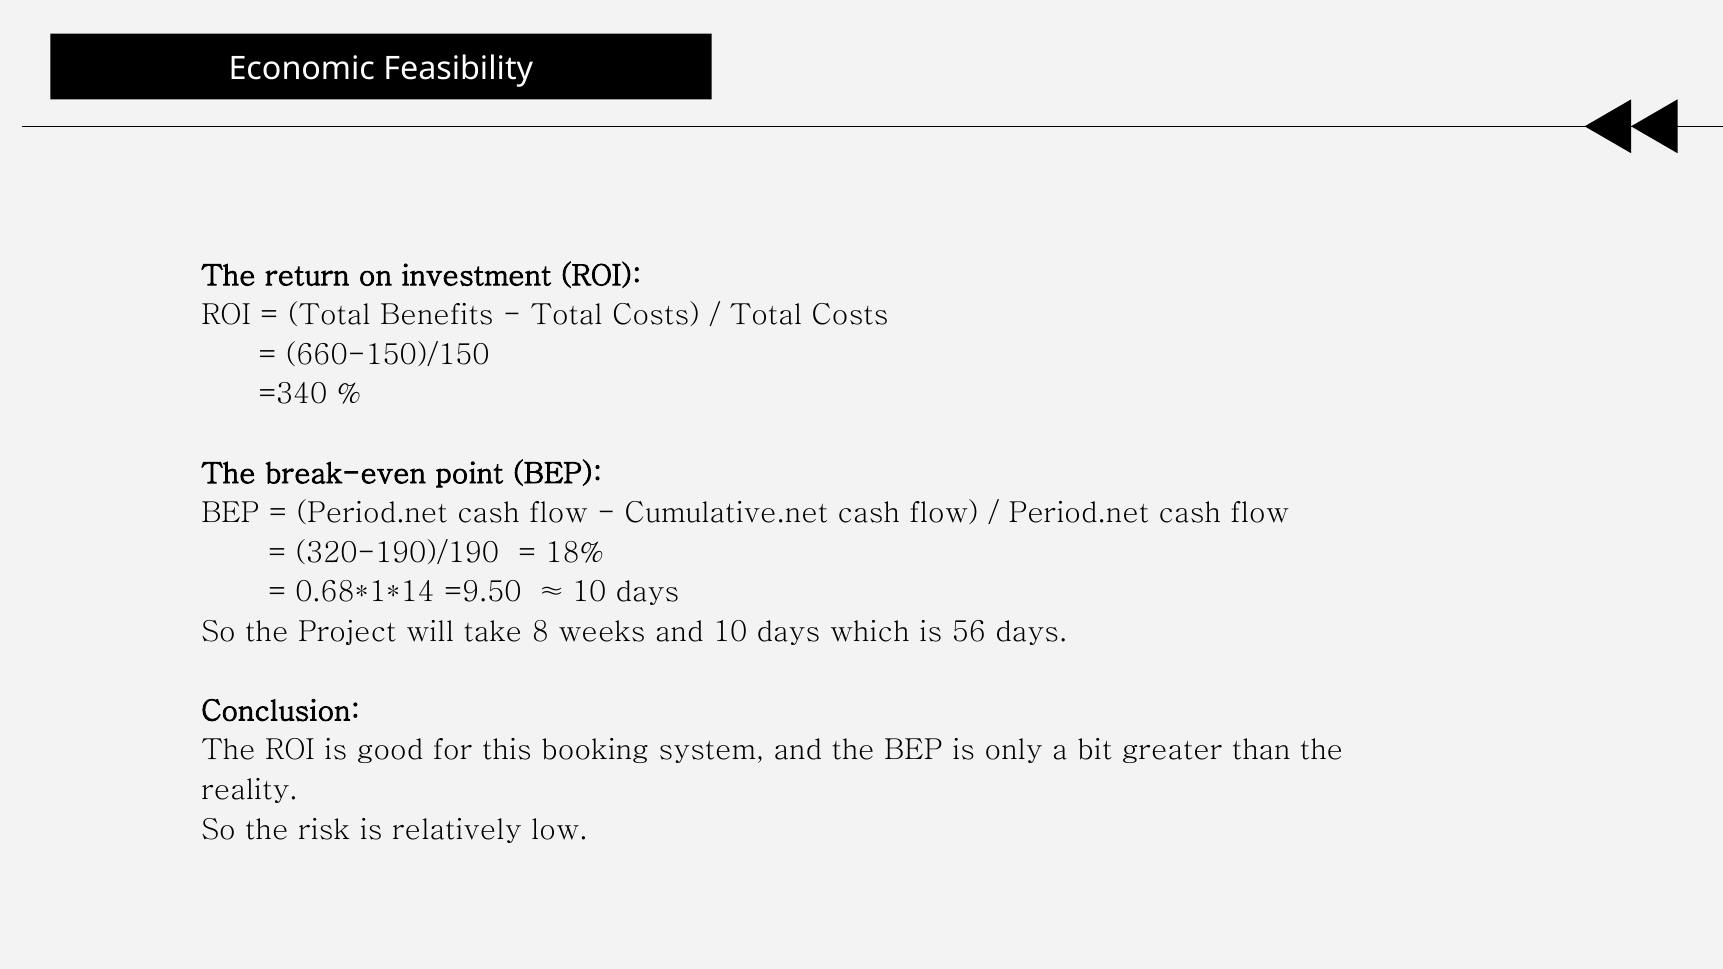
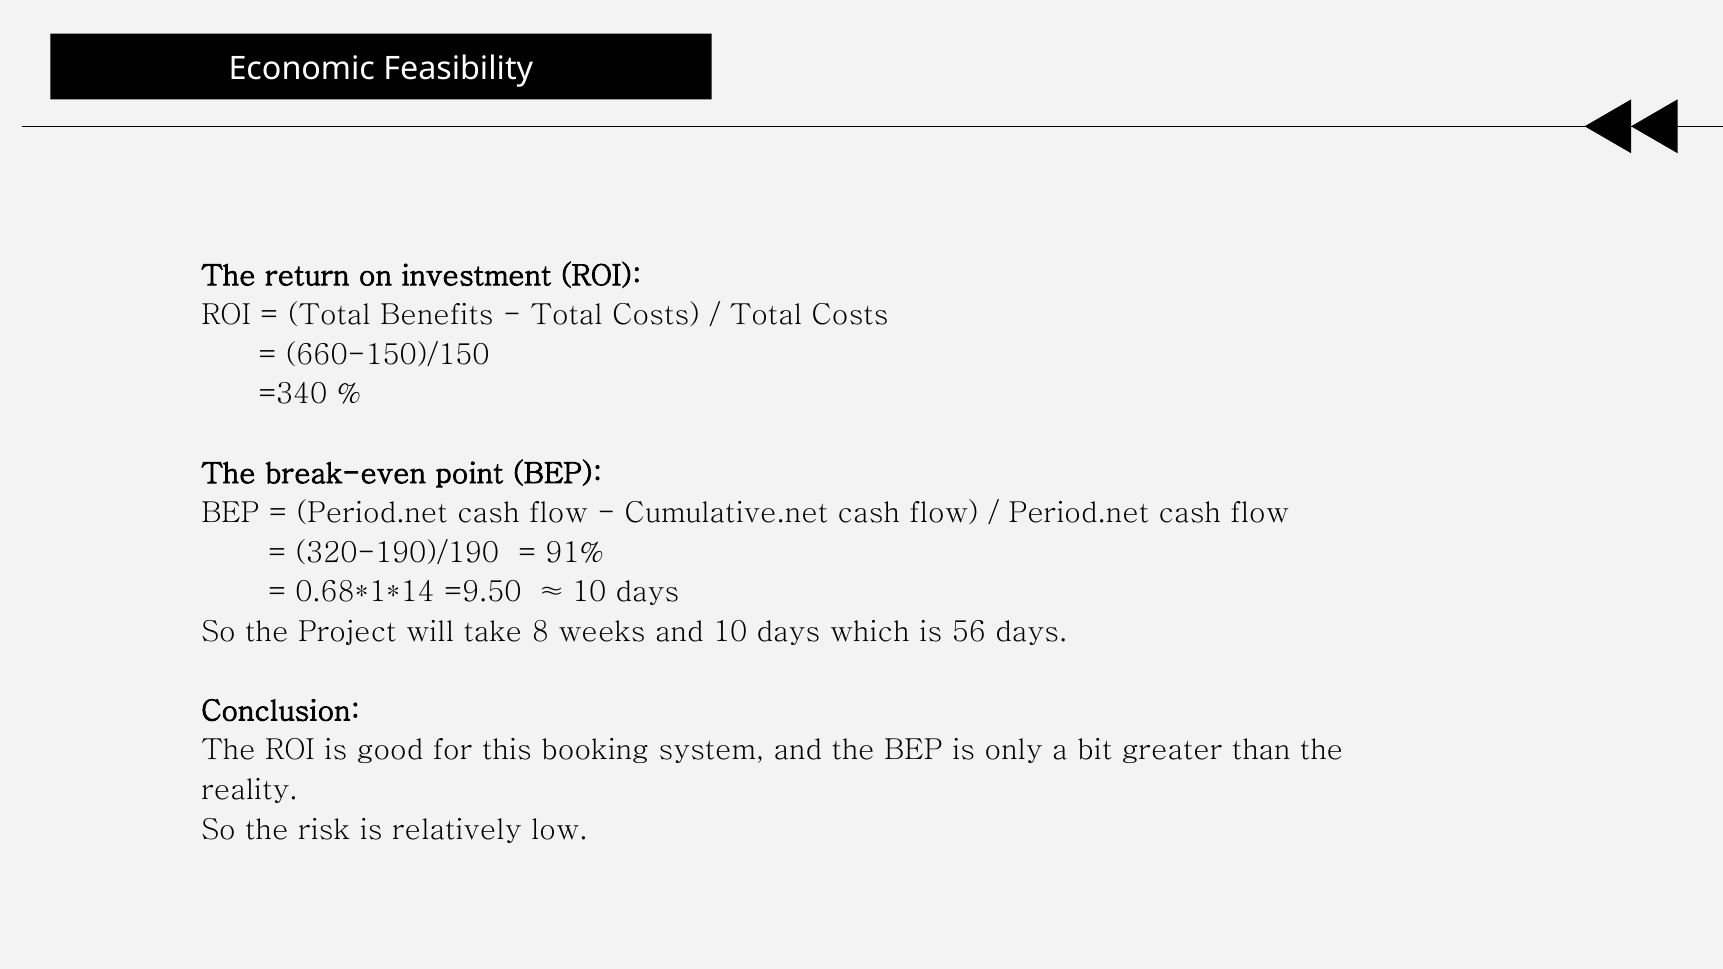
18%: 18% -> 91%
